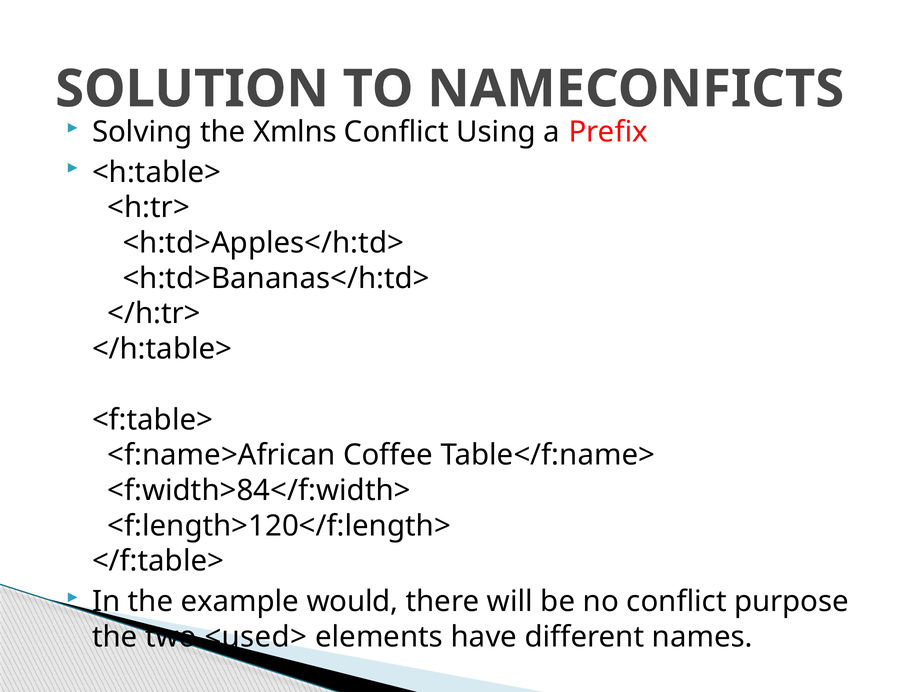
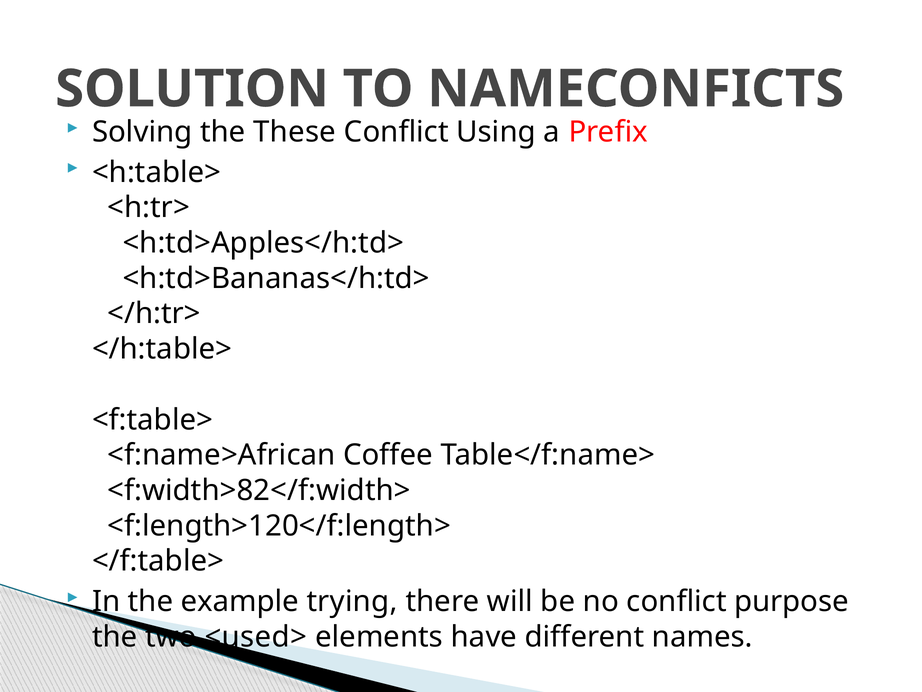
Xmlns: Xmlns -> These
<f:width>84</f:width>: <f:width>84</f:width> -> <f:width>82</f:width>
would: would -> trying
